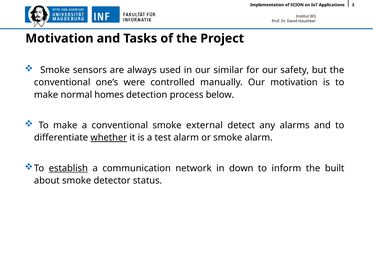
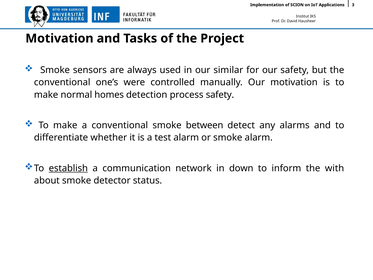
process below: below -> safety
external: external -> between
whether underline: present -> none
built: built -> with
